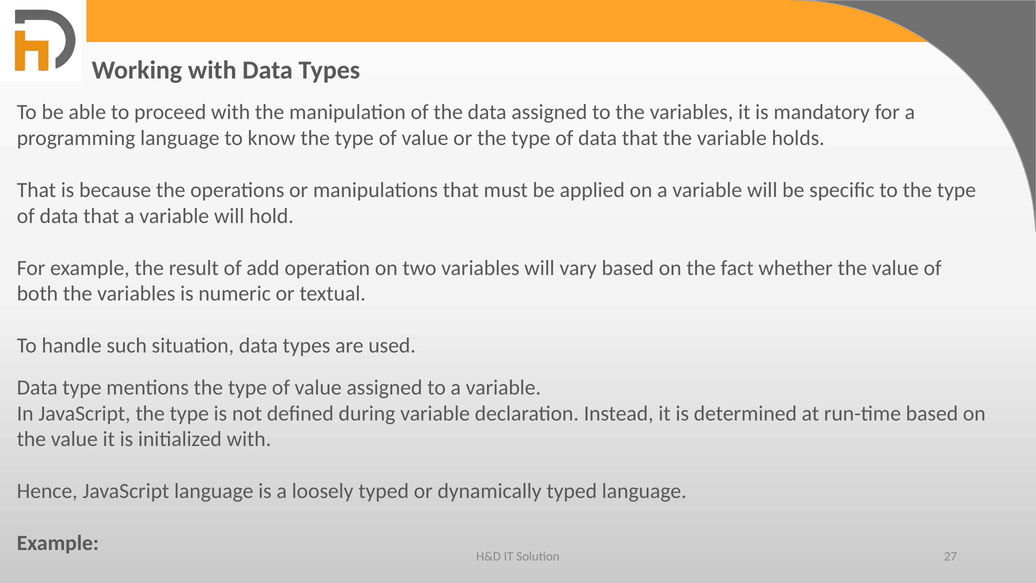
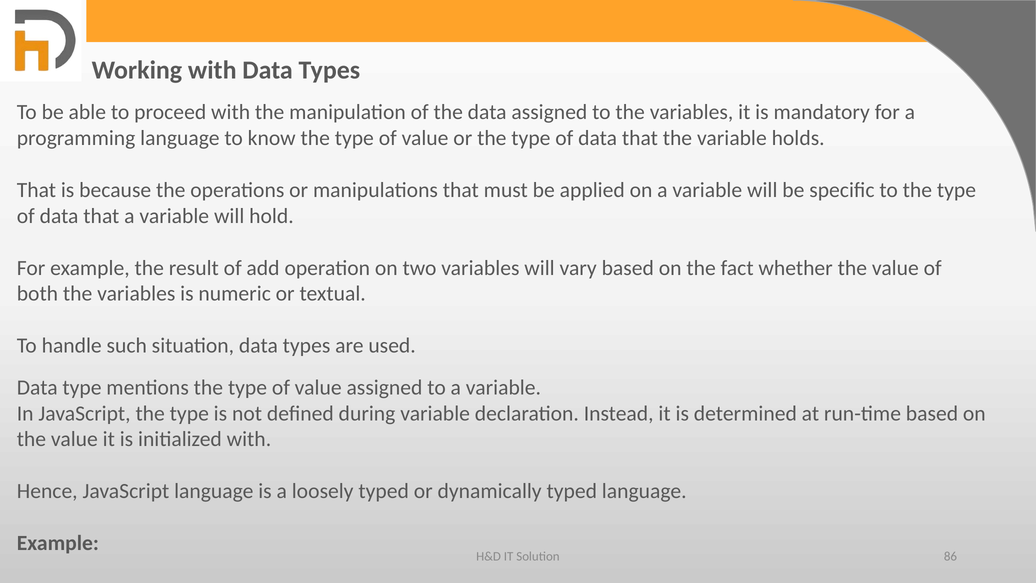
27: 27 -> 86
